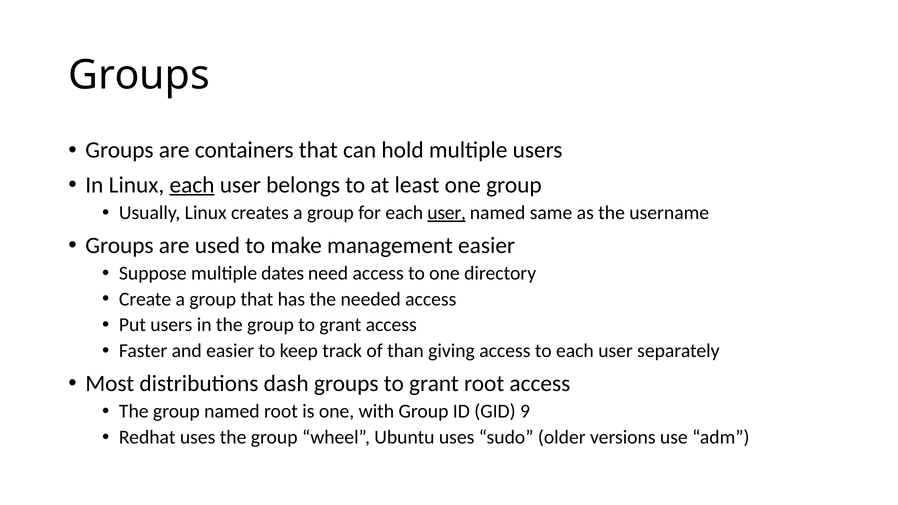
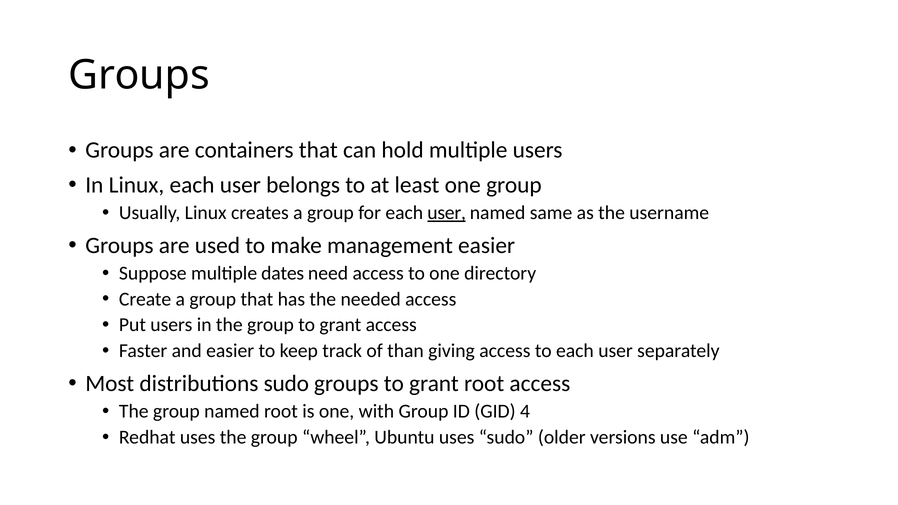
each at (192, 185) underline: present -> none
distributions dash: dash -> sudo
9: 9 -> 4
